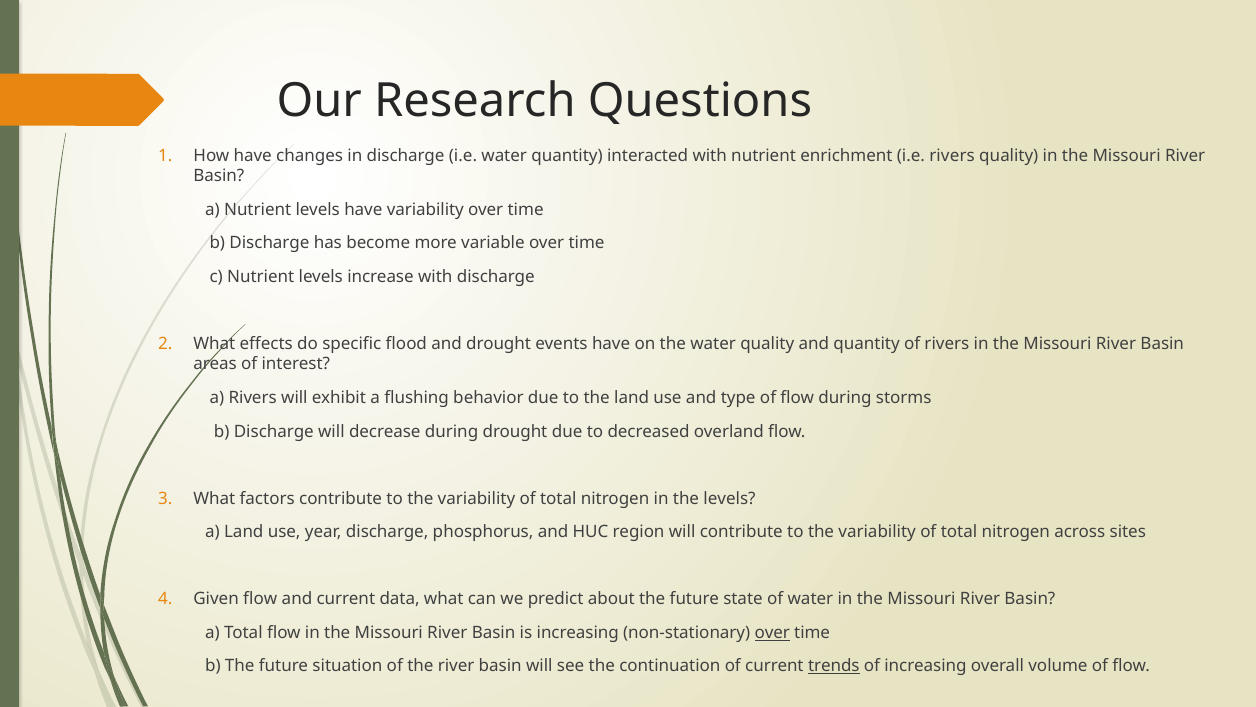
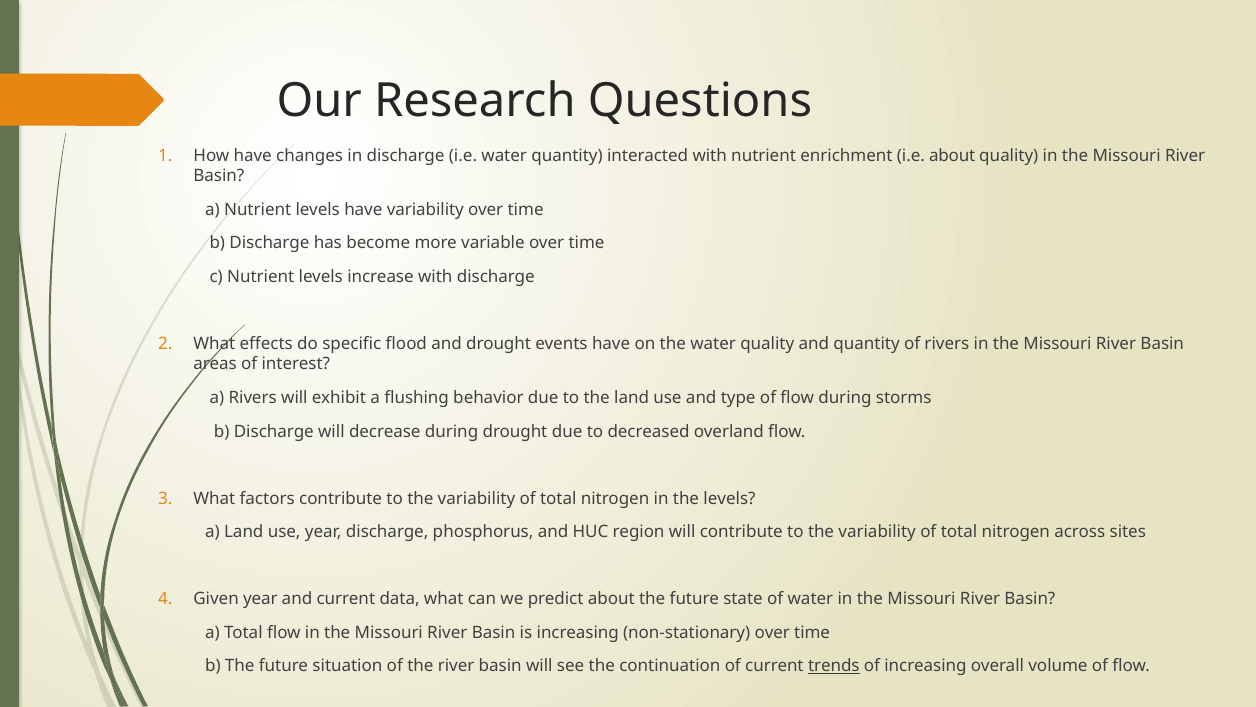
i.e rivers: rivers -> about
Given flow: flow -> year
over at (772, 632) underline: present -> none
